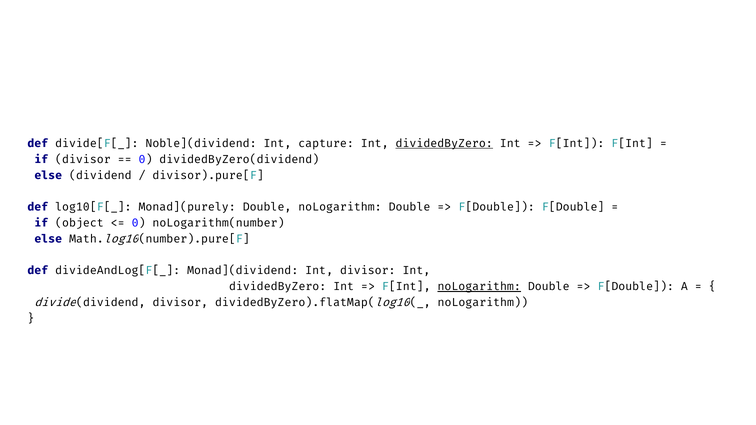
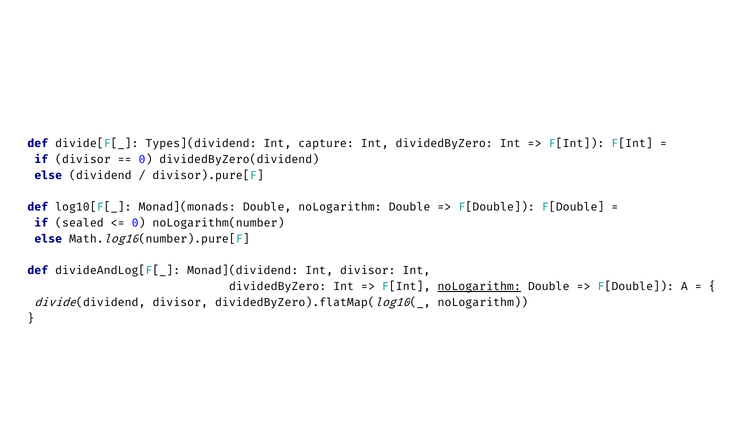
Noble](dividend: Noble](dividend -> Types](dividend
dividedByZero at (444, 143) underline: present -> none
Monad](purely: Monad](purely -> Monad](monads
object: object -> sealed
